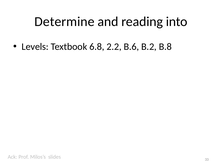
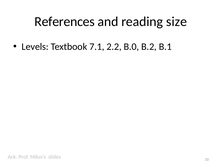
Determine: Determine -> References
into: into -> size
6.8: 6.8 -> 7.1
B.6: B.6 -> B.0
B.8: B.8 -> B.1
